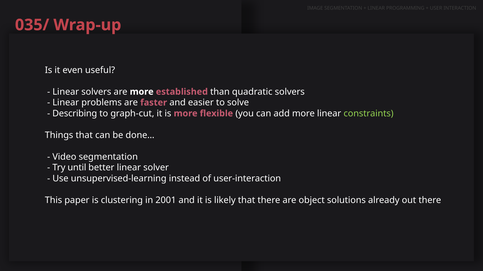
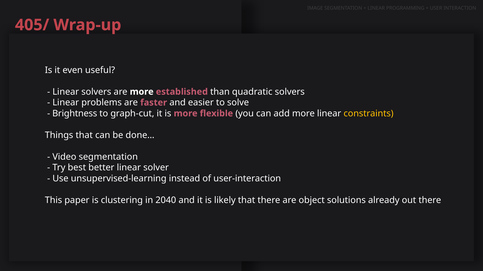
035/: 035/ -> 405/
Describing: Describing -> Brightness
constraints colour: light green -> yellow
until: until -> best
2001: 2001 -> 2040
